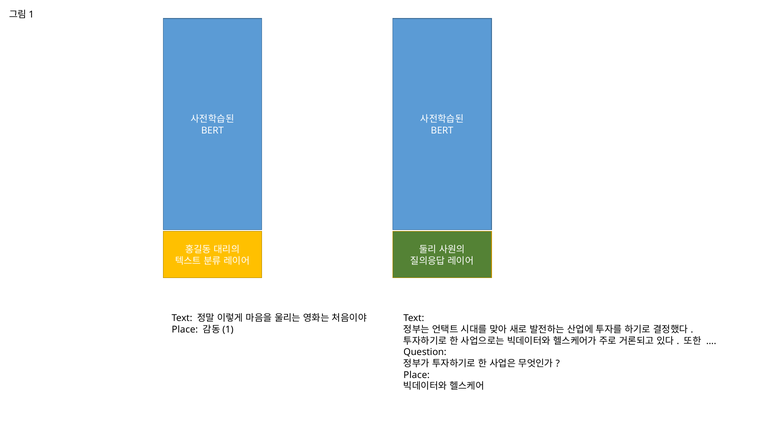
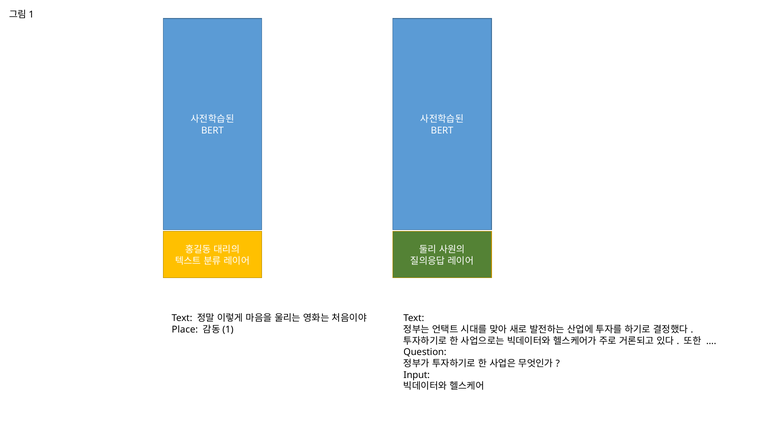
Place at (417, 375): Place -> Input
